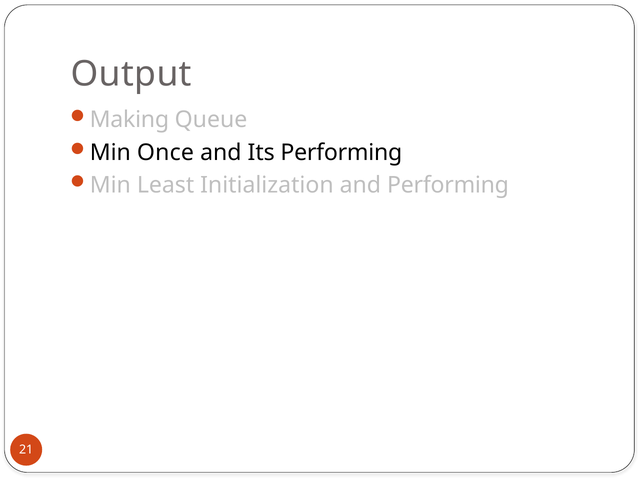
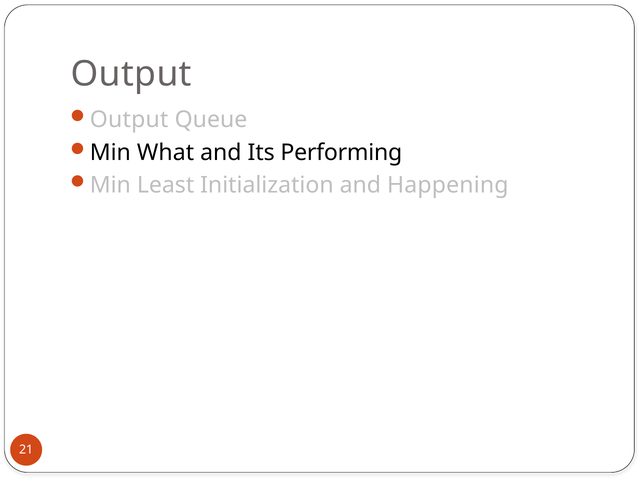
Making at (129, 120): Making -> Output
Once: Once -> What
and Performing: Performing -> Happening
